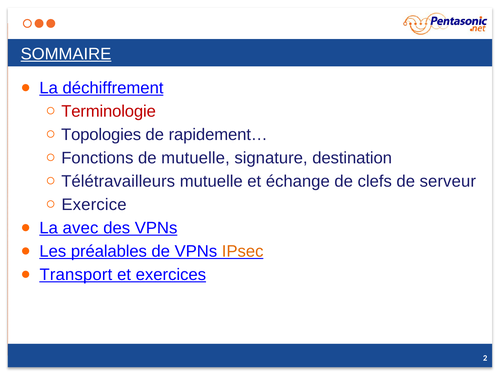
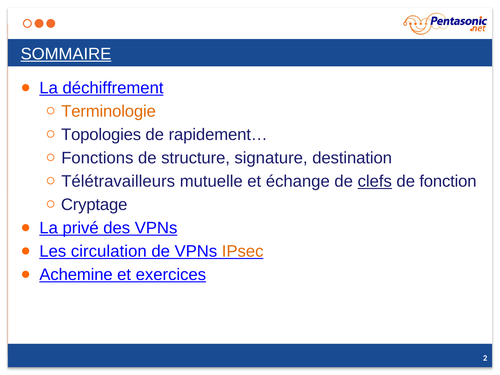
Terminologie colour: red -> orange
de mutuelle: mutuelle -> structure
clefs underline: none -> present
serveur: serveur -> fonction
Exercice: Exercice -> Cryptage
avec: avec -> privé
préalables: préalables -> circulation
Transport: Transport -> Achemine
